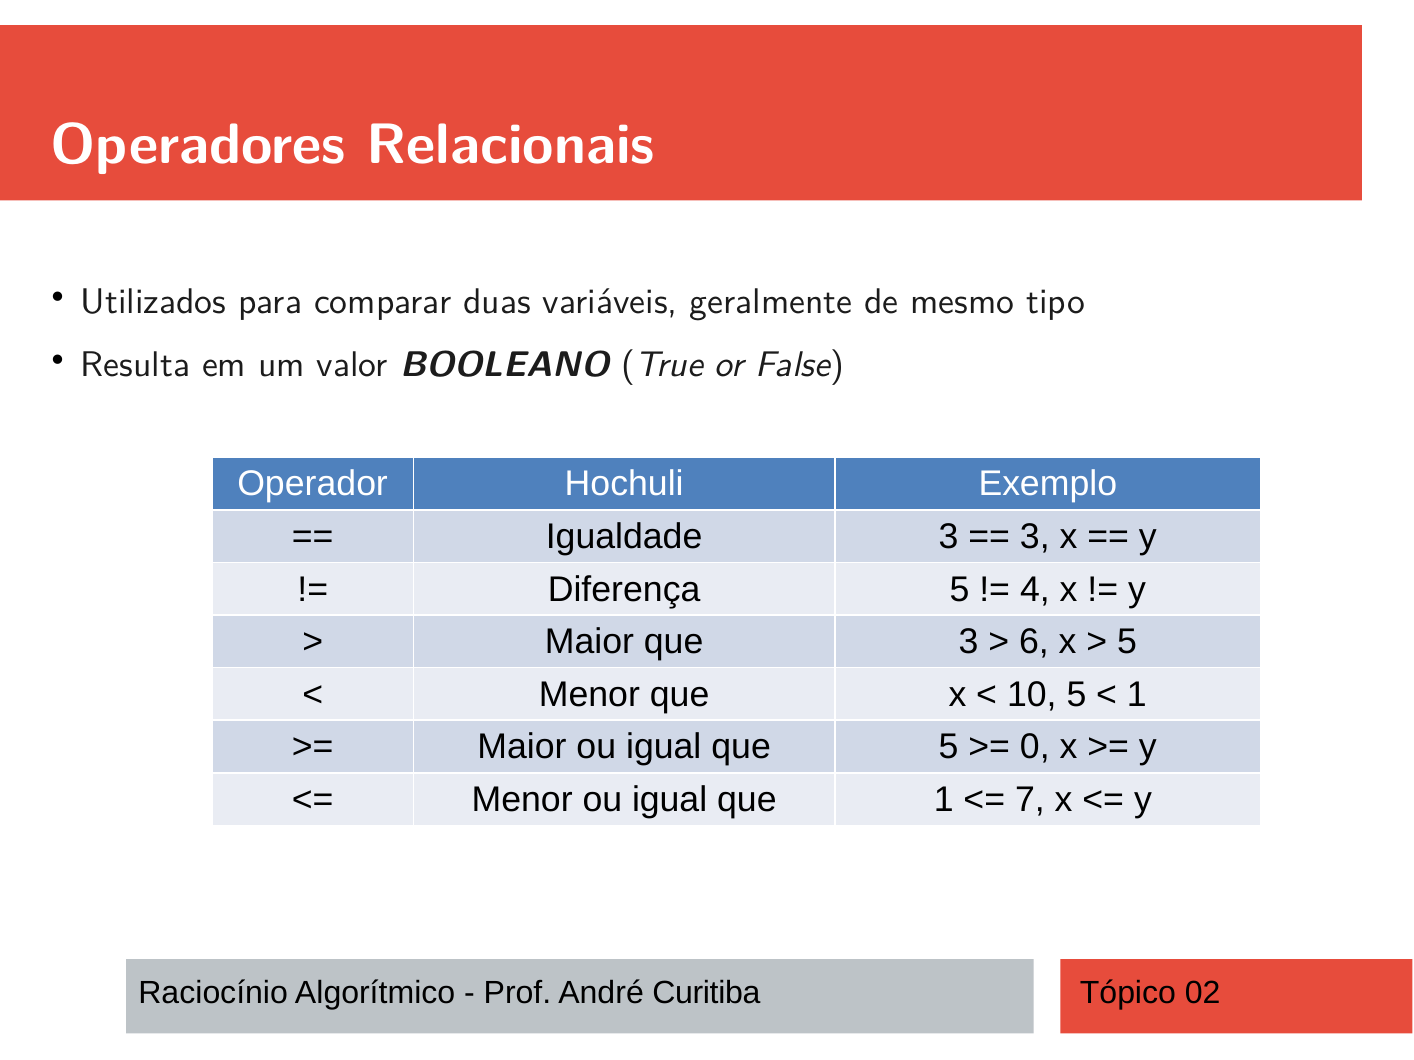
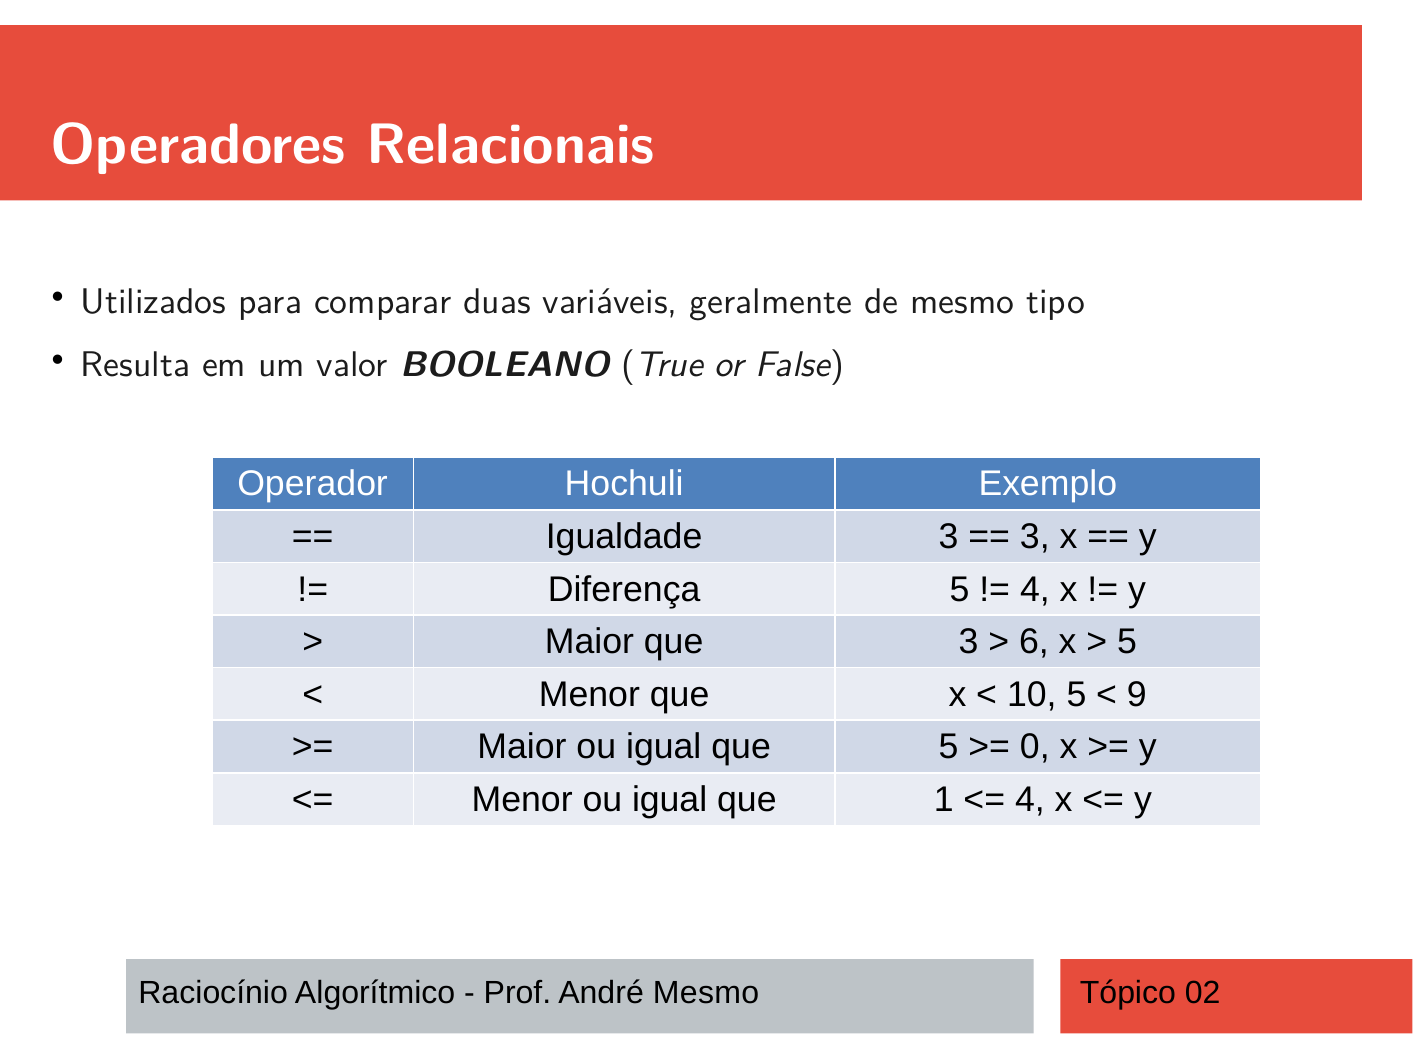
1 at (1137, 695): 1 -> 9
7 at (1030, 800): 7 -> 4
André Curitiba: Curitiba -> Mesmo
